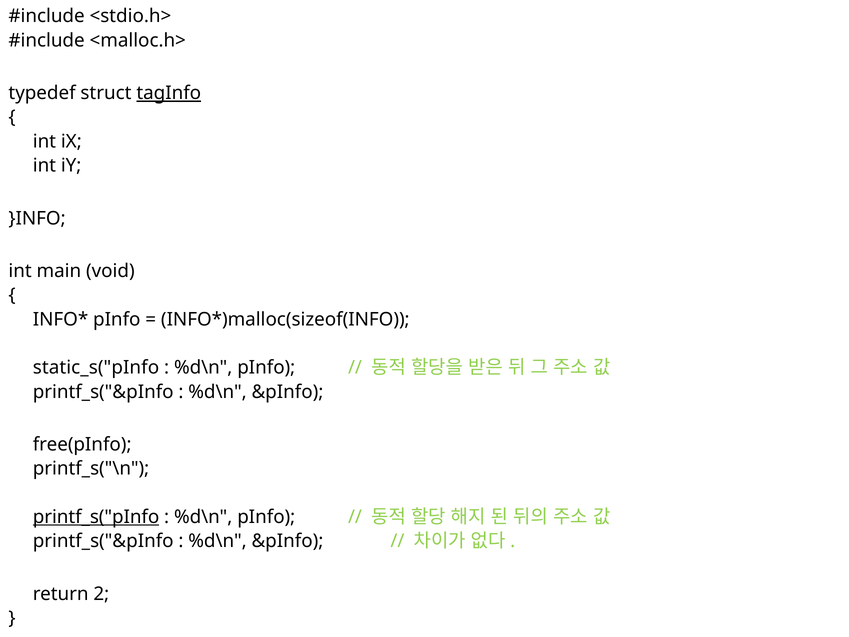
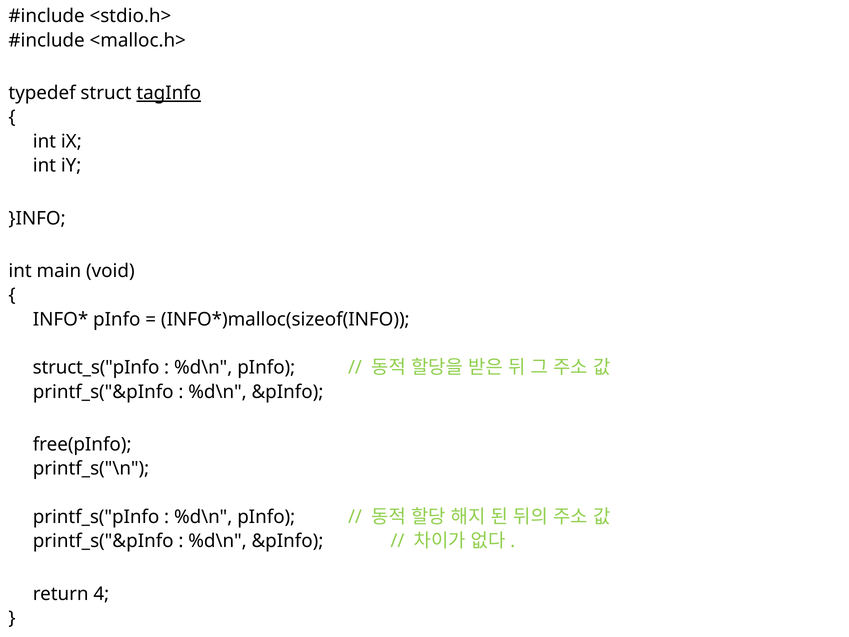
static_s("pInfo: static_s("pInfo -> struct_s("pInfo
printf_s("pInfo underline: present -> none
2: 2 -> 4
